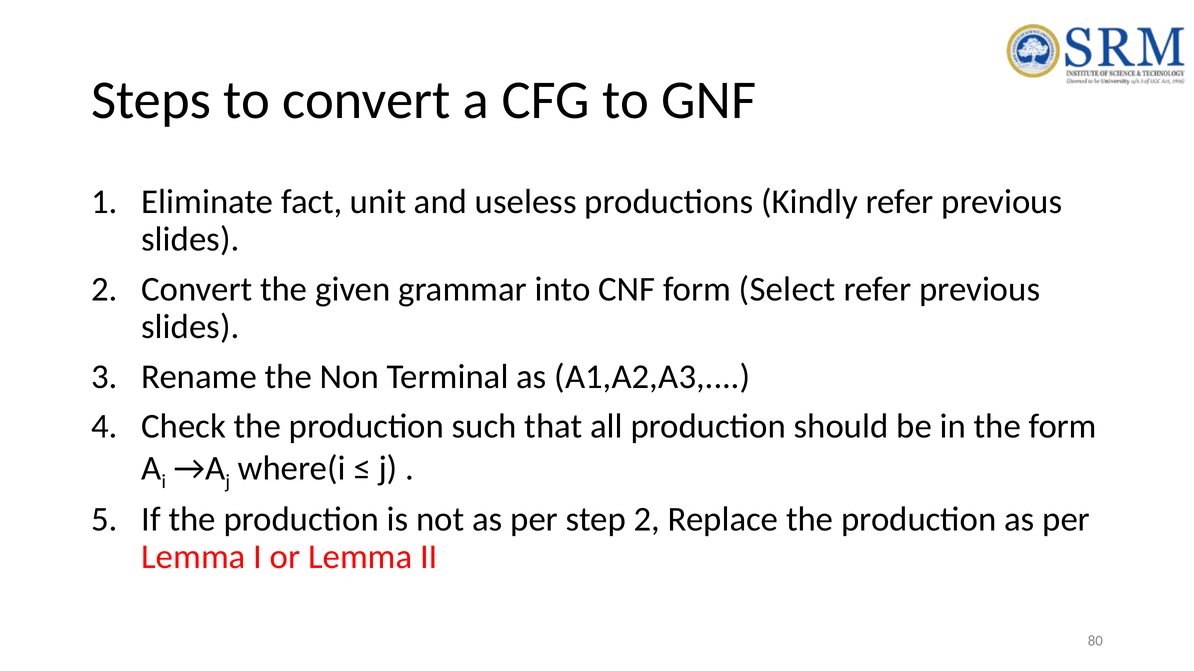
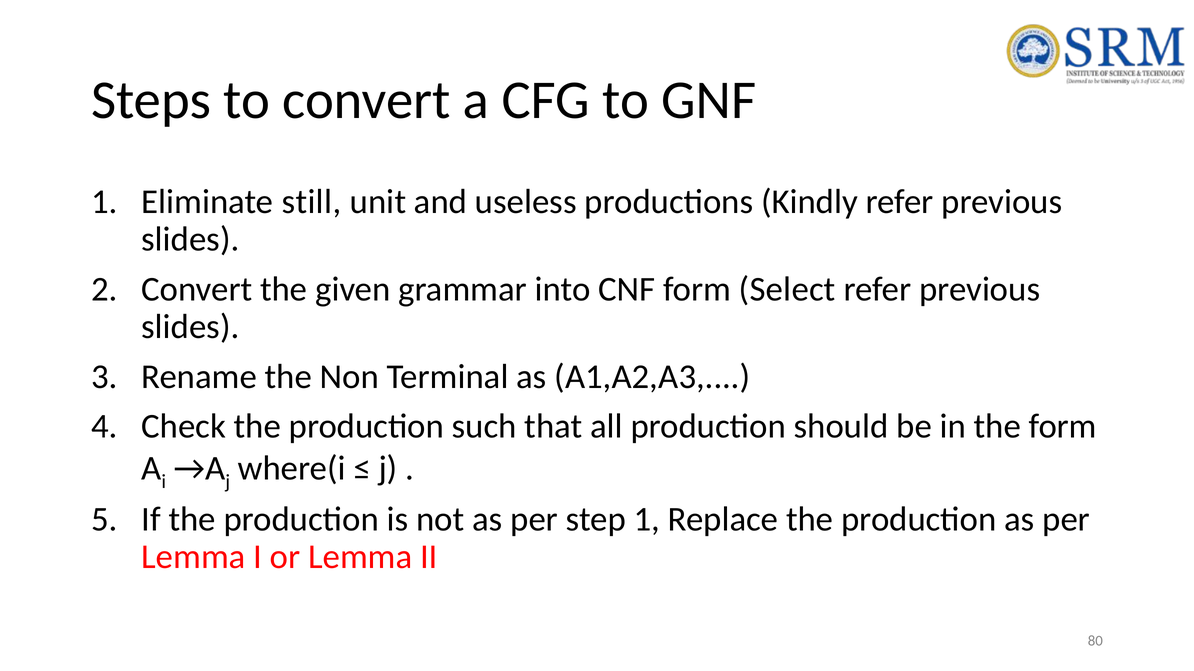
fact: fact -> still
step 2: 2 -> 1
